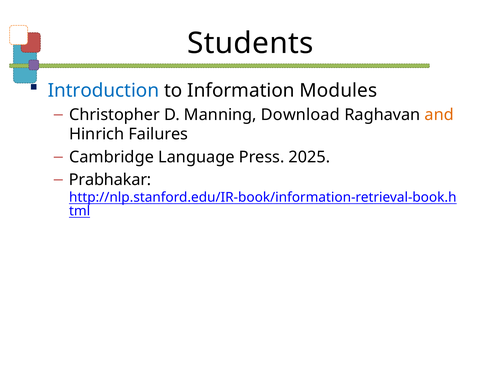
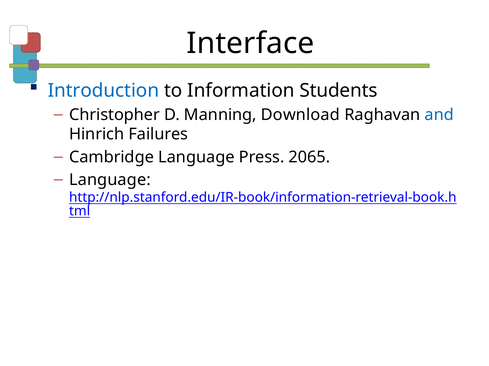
Students: Students -> Interface
Modules: Modules -> Students
and colour: orange -> blue
2025: 2025 -> 2065
Prabhakar at (110, 180): Prabhakar -> Language
